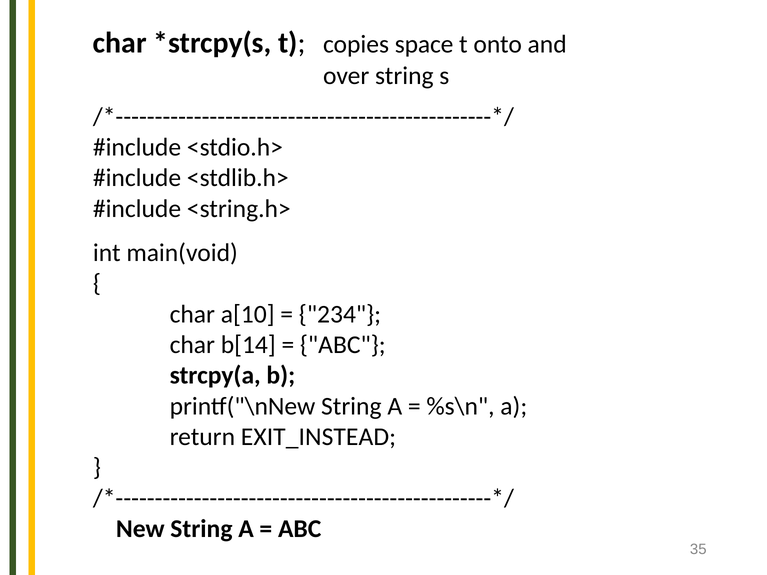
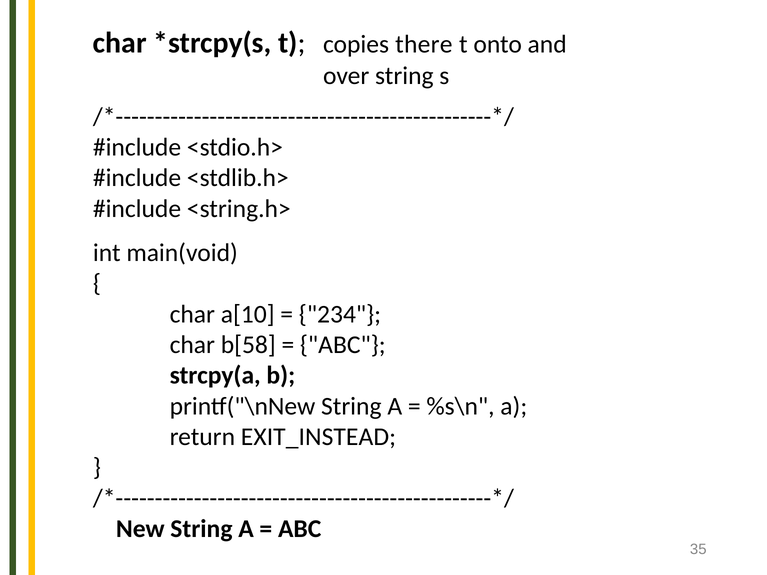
space: space -> there
b[14: b[14 -> b[58
